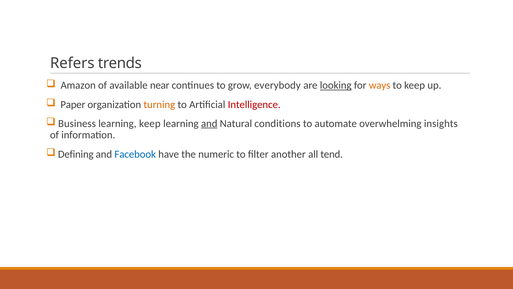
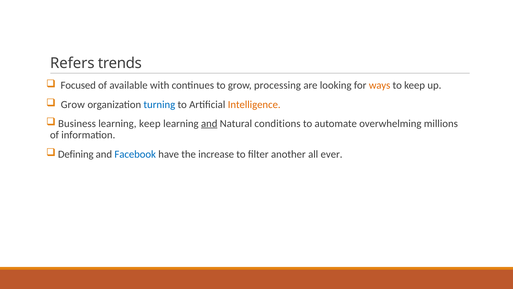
Amazon: Amazon -> Focused
near: near -> with
everybody: everybody -> processing
looking underline: present -> none
Paper at (73, 104): Paper -> Grow
turning colour: orange -> blue
Intelligence colour: red -> orange
insights: insights -> millions
numeric: numeric -> increase
tend: tend -> ever
